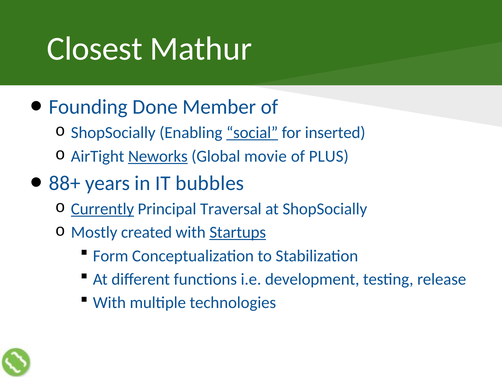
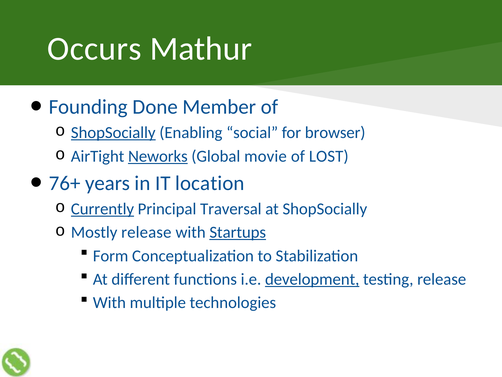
Closest: Closest -> Occurs
ShopSocially at (113, 133) underline: none -> present
social underline: present -> none
inserted: inserted -> browser
PLUS: PLUS -> LOST
88+: 88+ -> 76+
bubbles: bubbles -> location
Mostly created: created -> release
development underline: none -> present
